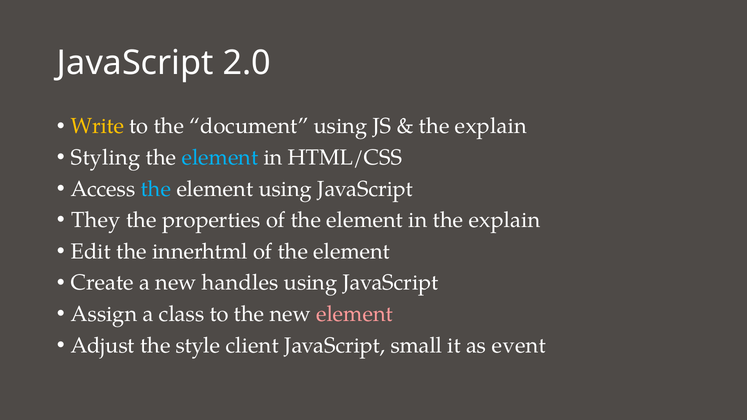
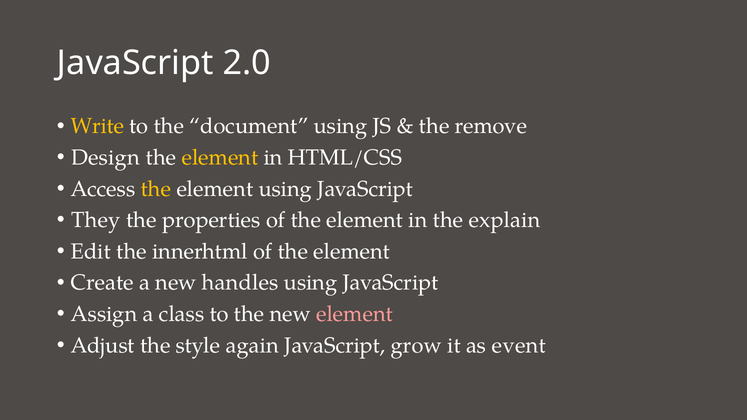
explain at (491, 126): explain -> remove
Styling: Styling -> Design
element at (220, 158) colour: light blue -> yellow
the at (156, 189) colour: light blue -> yellow
client: client -> again
small: small -> grow
